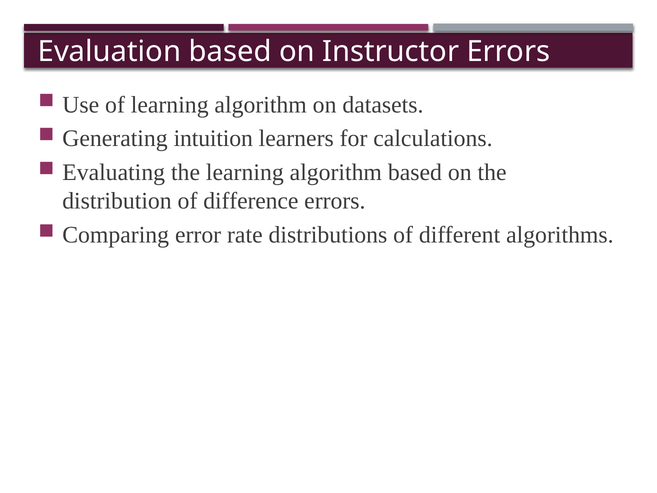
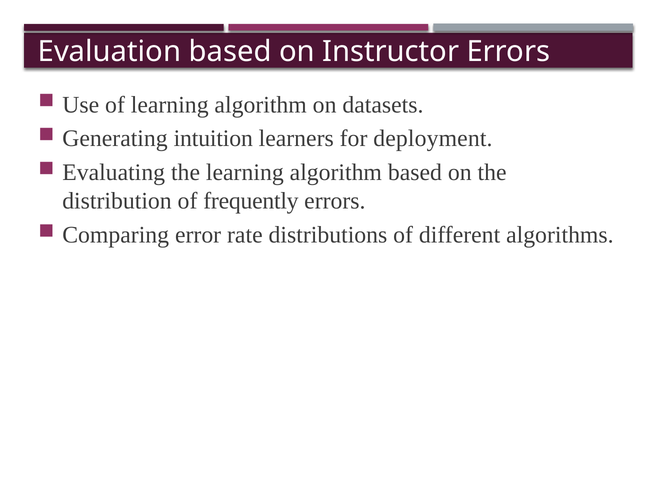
calculations: calculations -> deployment
difference: difference -> frequently
